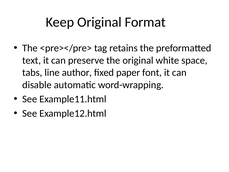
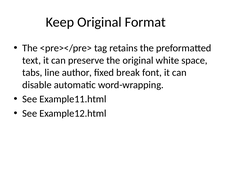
paper: paper -> break
